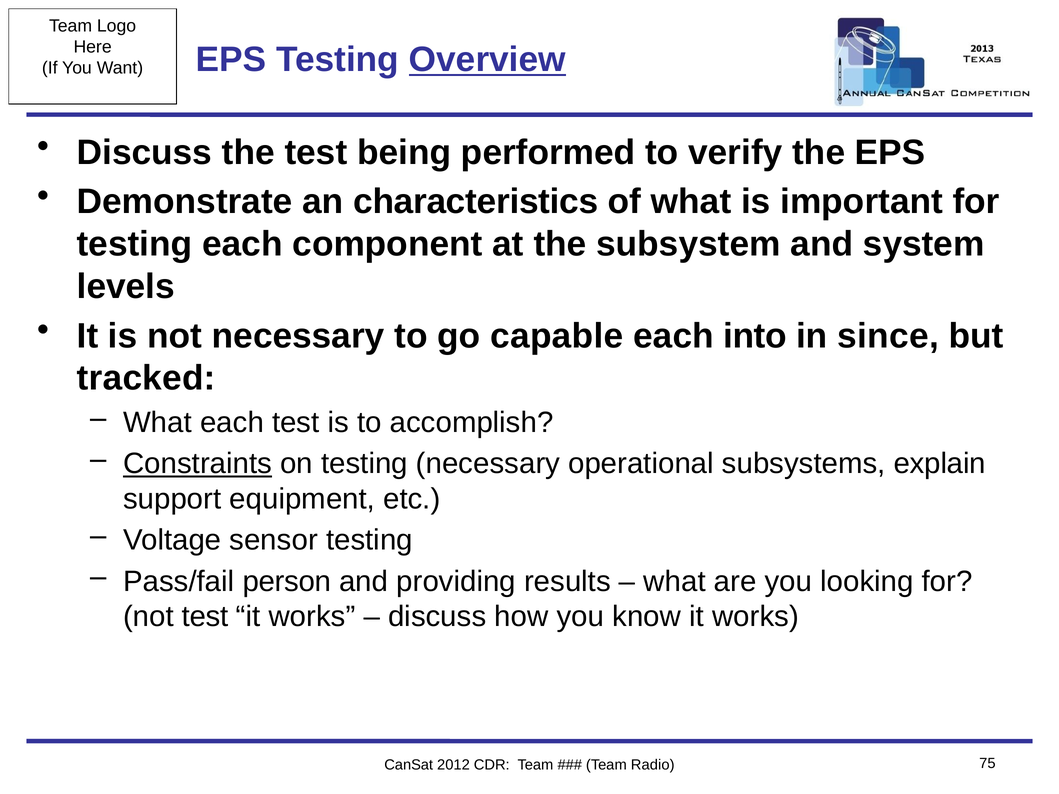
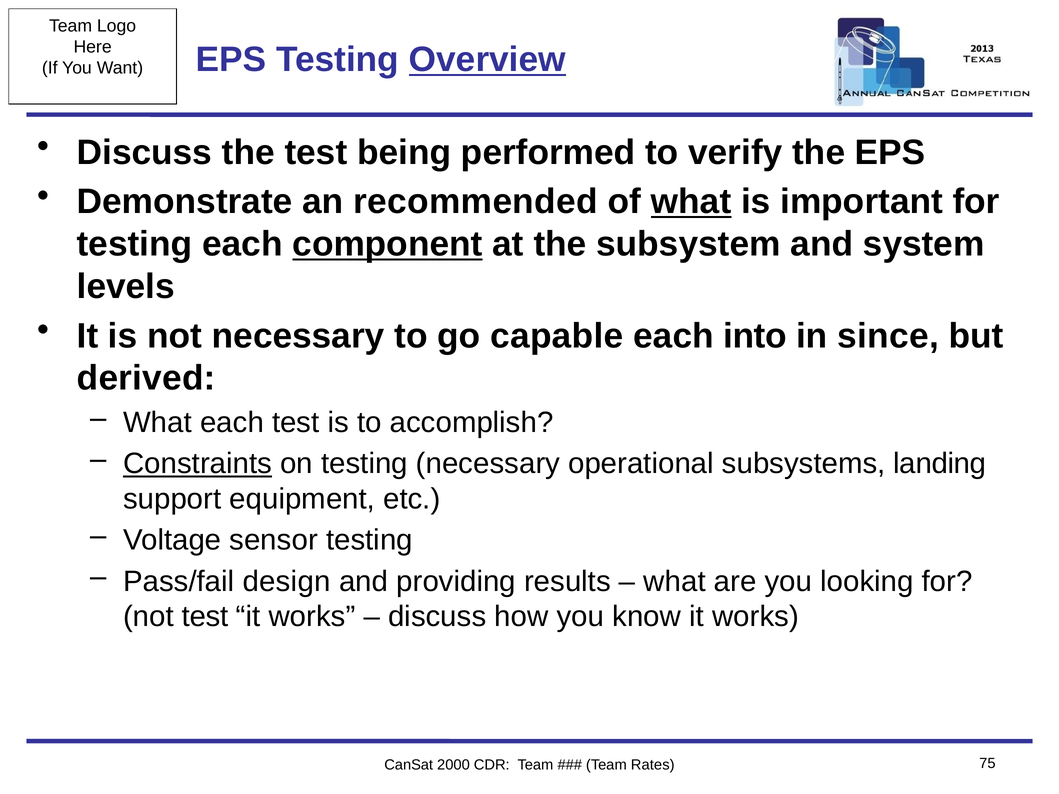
characteristics: characteristics -> recommended
what at (691, 202) underline: none -> present
component underline: none -> present
tracked: tracked -> derived
explain: explain -> landing
person: person -> design
2012: 2012 -> 2000
Radio: Radio -> Rates
